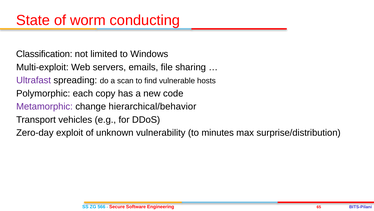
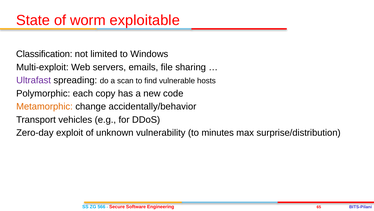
conducting: conducting -> exploitable
Metamorphic colour: purple -> orange
hierarchical/behavior: hierarchical/behavior -> accidentally/behavior
